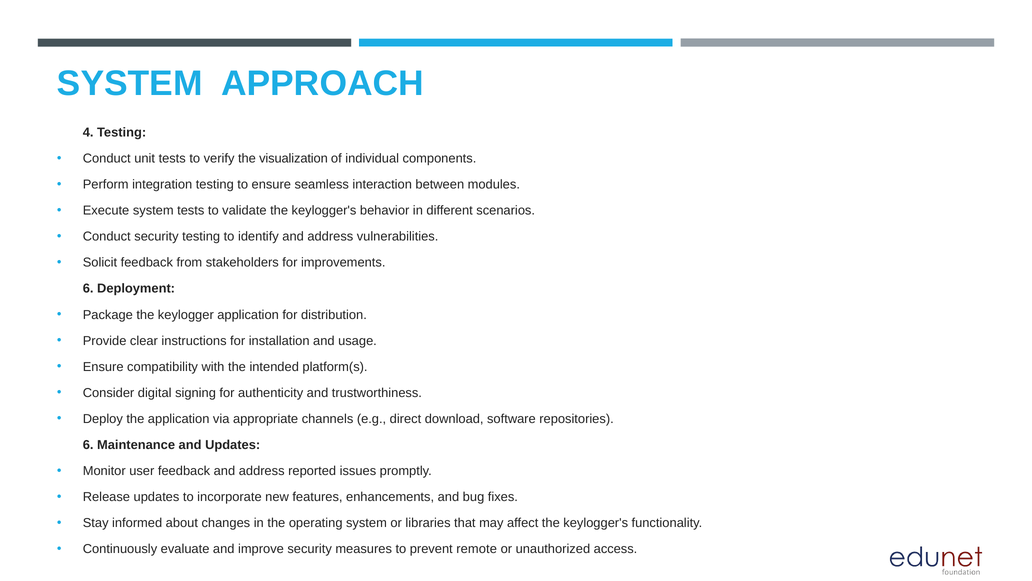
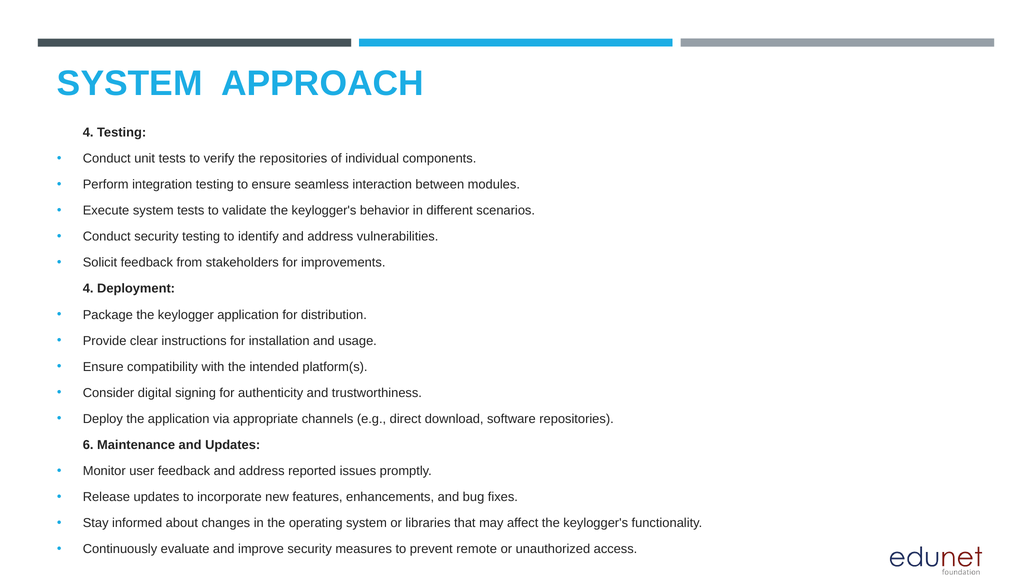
the visualization: visualization -> repositories
6 at (88, 288): 6 -> 4
